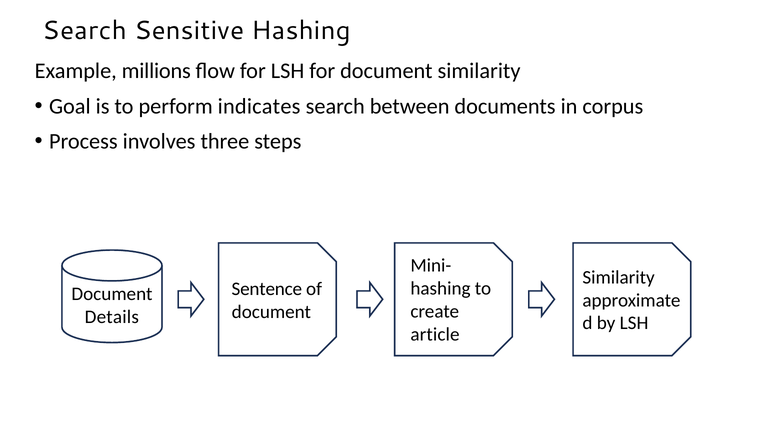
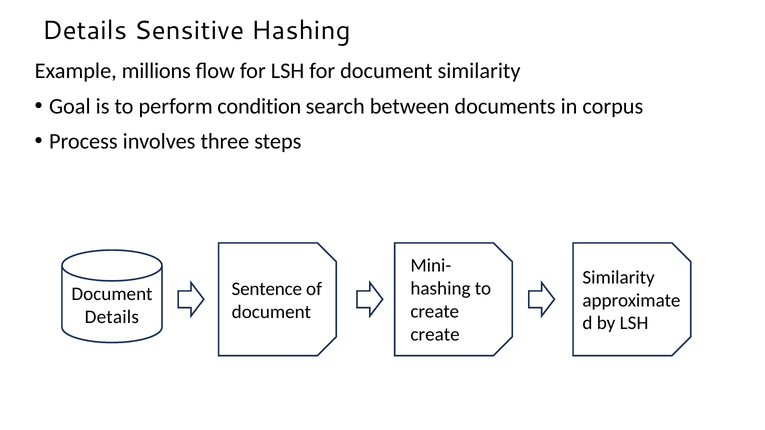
Search at (85, 31): Search -> Details
indicates: indicates -> condition
article at (435, 335): article -> create
